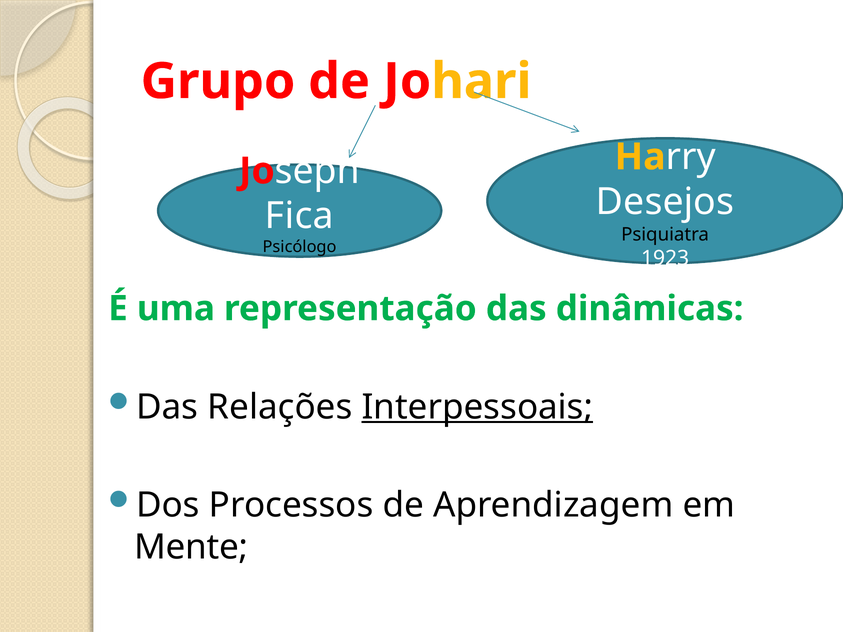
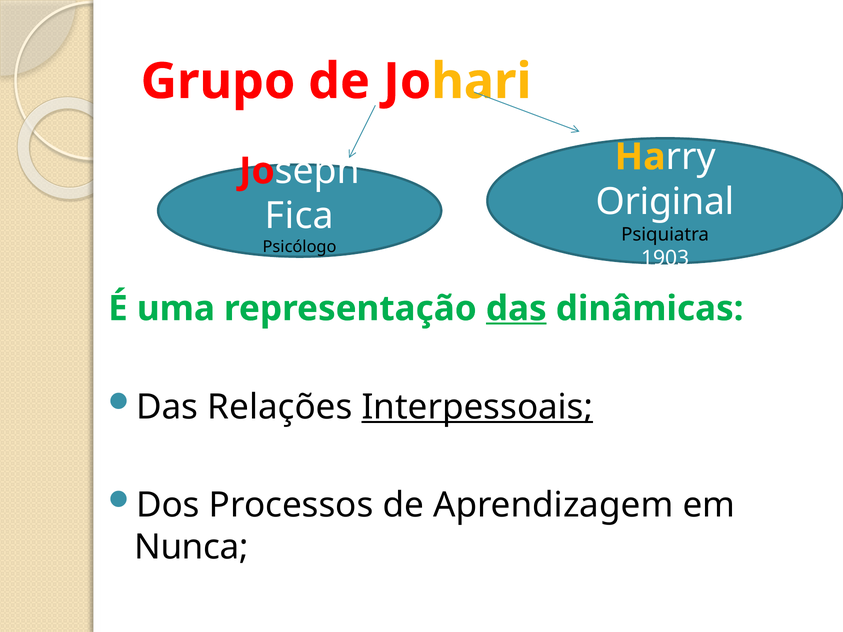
Desejos: Desejos -> Original
1923: 1923 -> 1903
das at (516, 309) underline: none -> present
Mente: Mente -> Nunca
